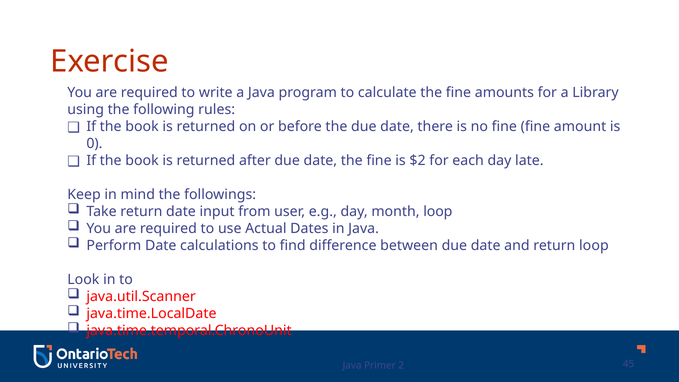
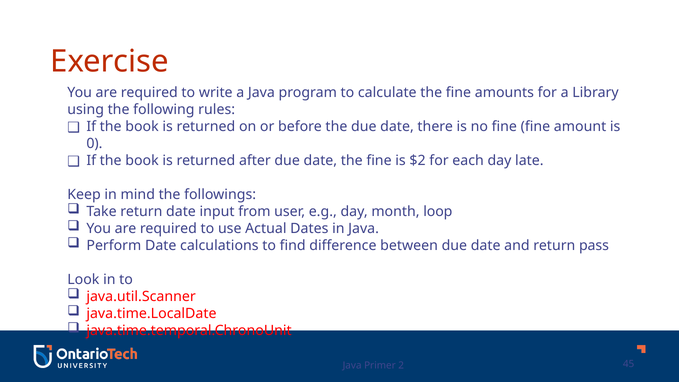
return loop: loop -> pass
